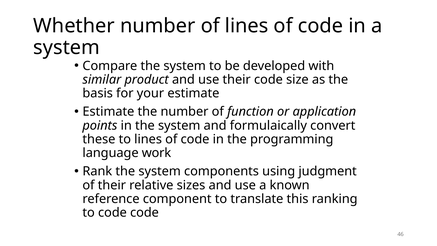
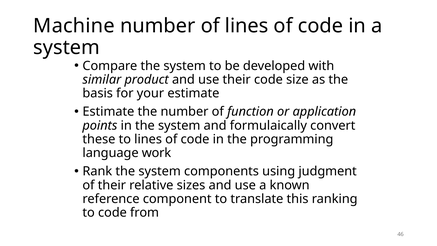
Whether: Whether -> Machine
code code: code -> from
